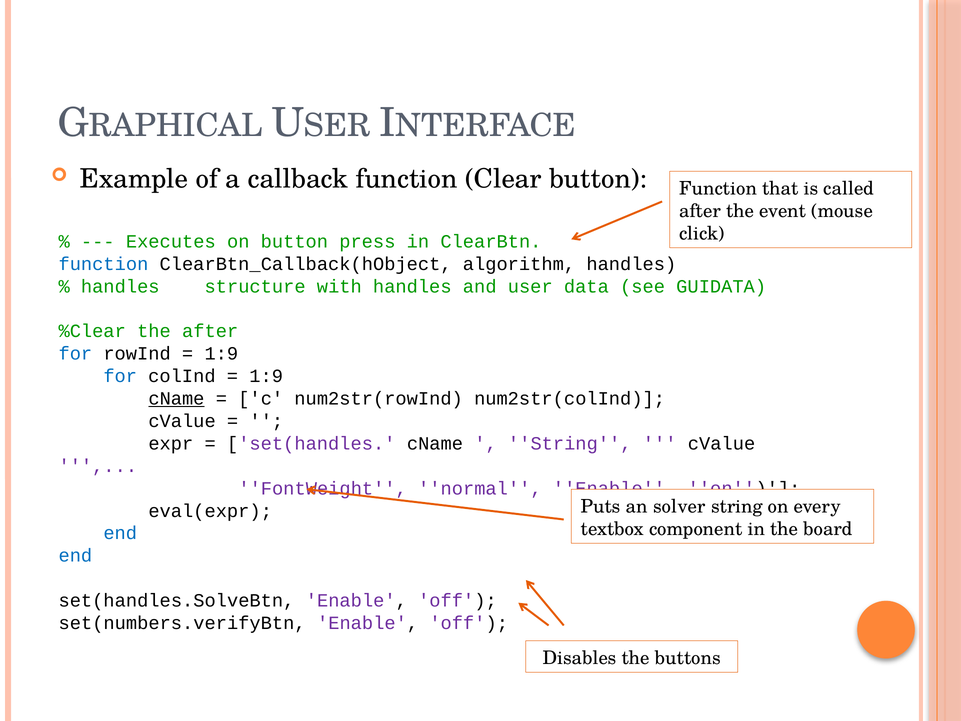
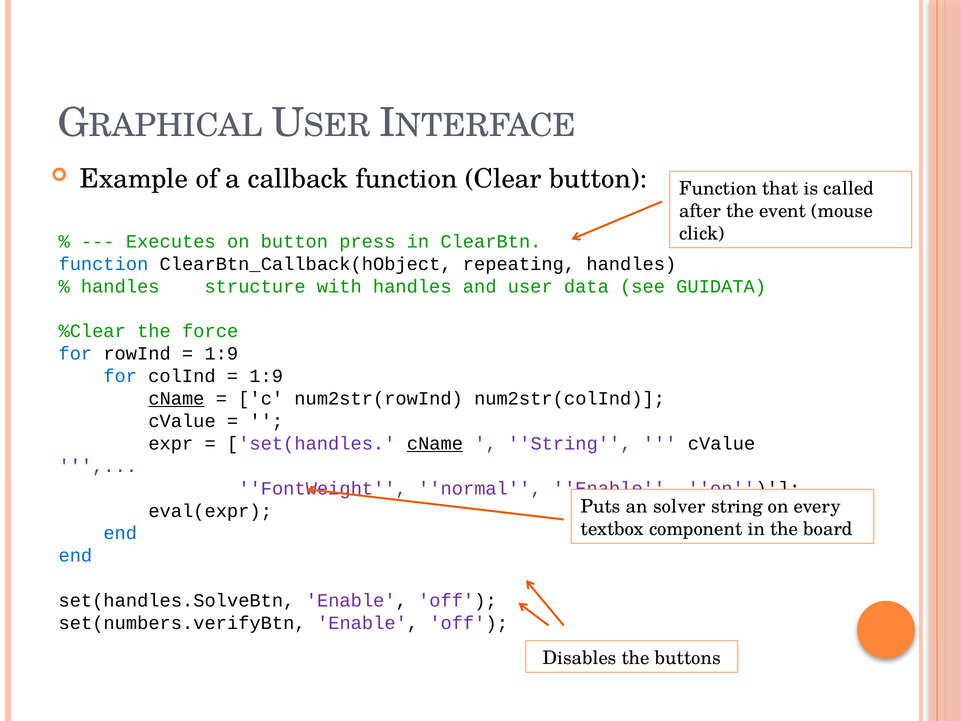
algorithm: algorithm -> repeating
the after: after -> force
cName at (435, 443) underline: none -> present
